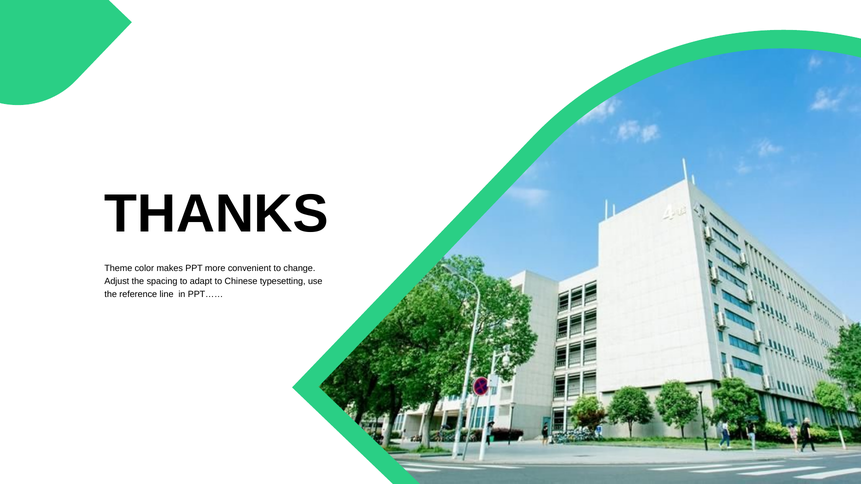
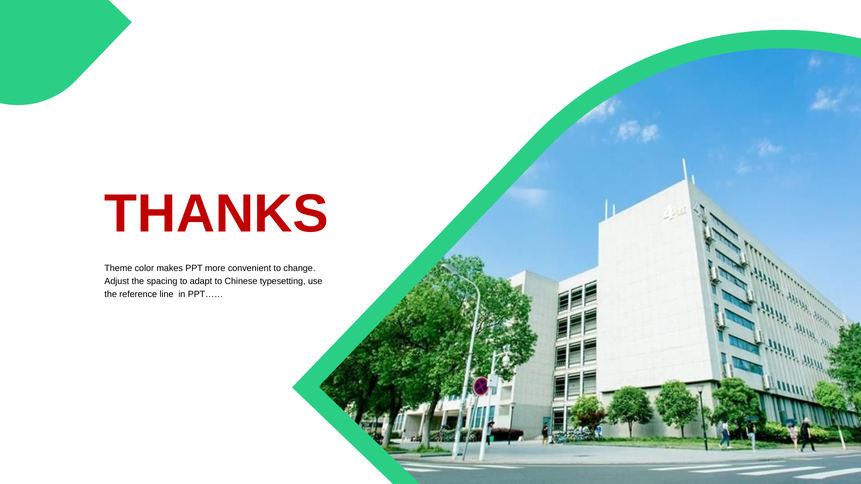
THANKS colour: black -> red
